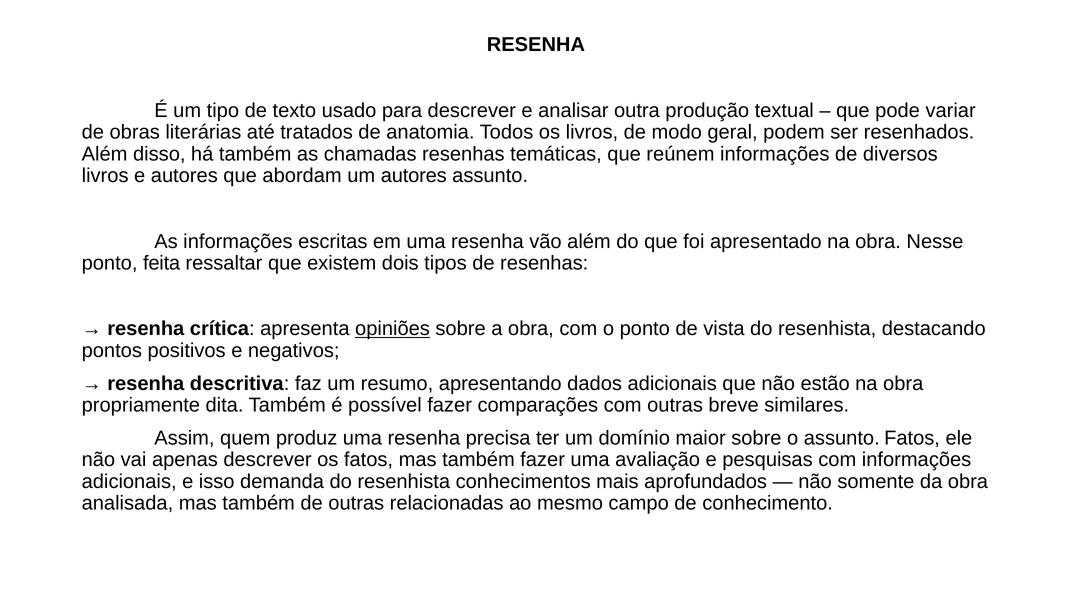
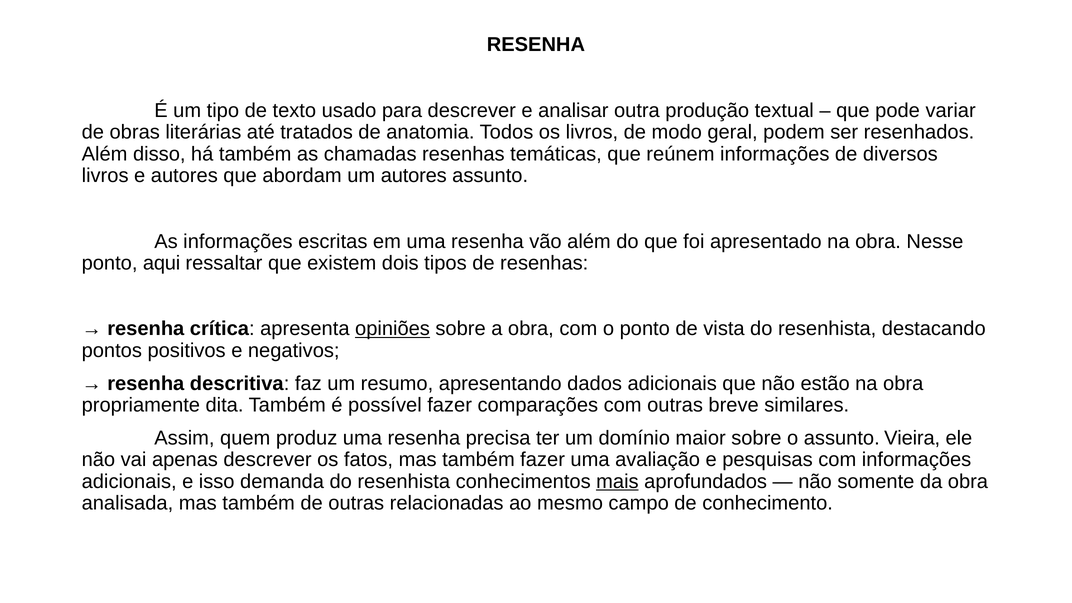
feita: feita -> aqui
assunto Fatos: Fatos -> Vieira
mais underline: none -> present
